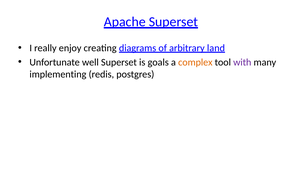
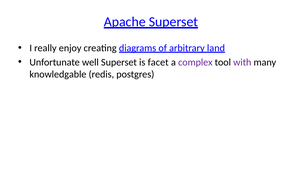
goals: goals -> facet
complex colour: orange -> purple
implementing: implementing -> knowledgable
